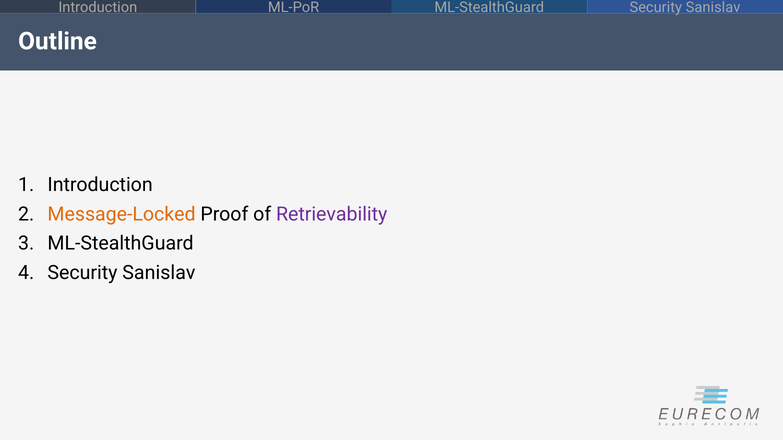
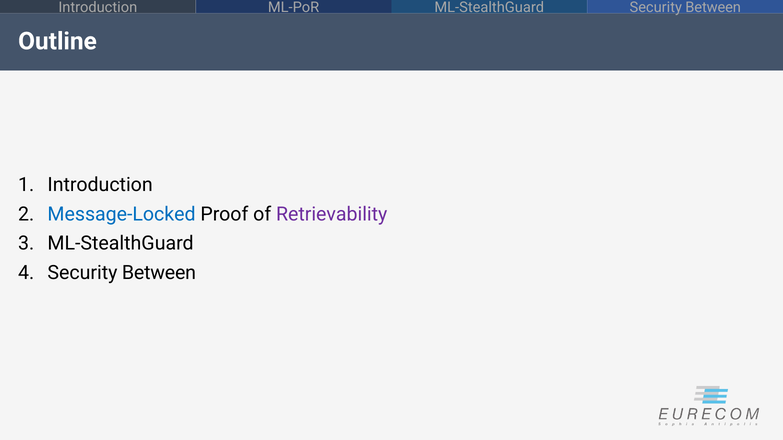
ML-StealthGuard Security Sanislav: Sanislav -> Between
Message-Locked colour: orange -> blue
Sanislav at (159, 273): Sanislav -> Between
